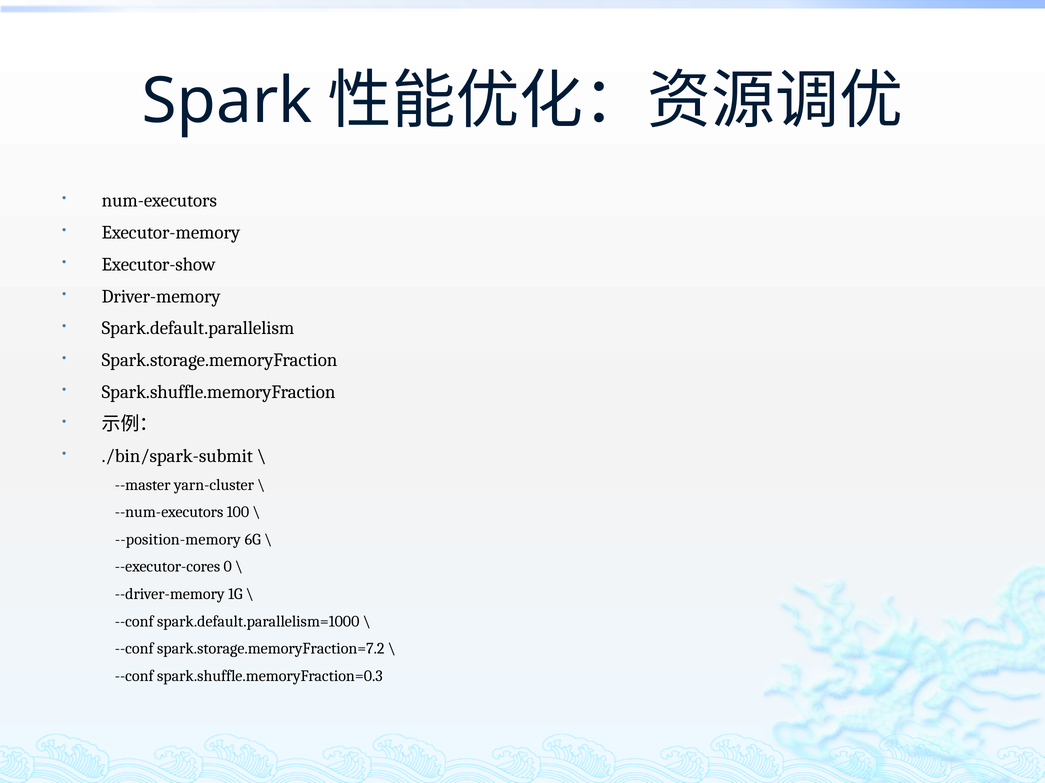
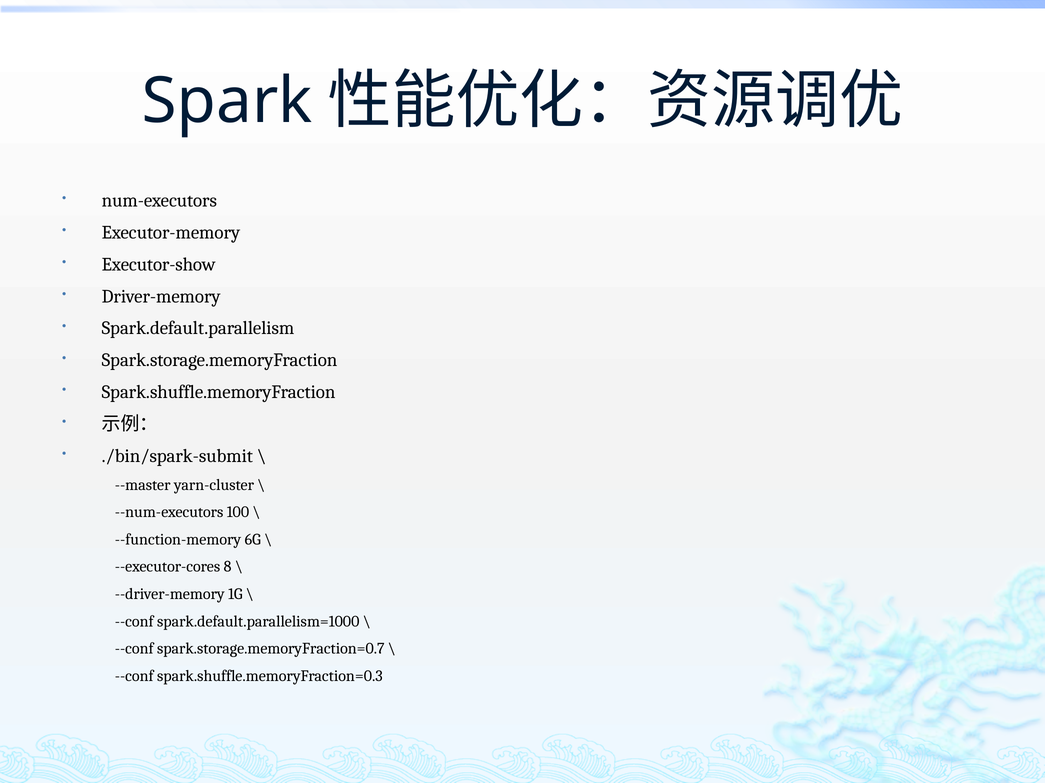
--position-memory: --position-memory -> --function-memory
0: 0 -> 8
spark.storage.memoryFraction=7.2: spark.storage.memoryFraction=7.2 -> spark.storage.memoryFraction=0.7
